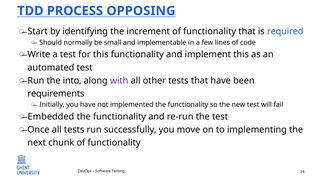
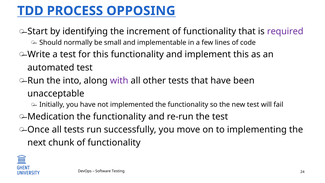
required colour: blue -> purple
requirements: requirements -> unacceptable
Embedded: Embedded -> Medication
